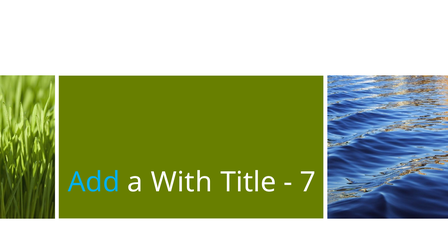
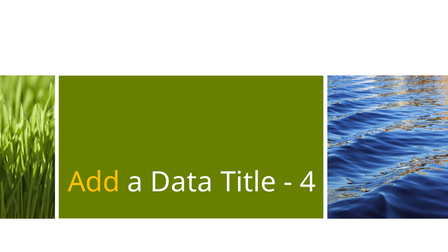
Add colour: light blue -> yellow
With: With -> Data
7: 7 -> 4
